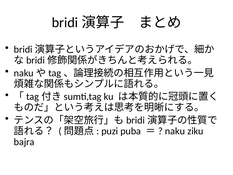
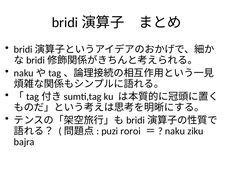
puba: puba -> roroi
